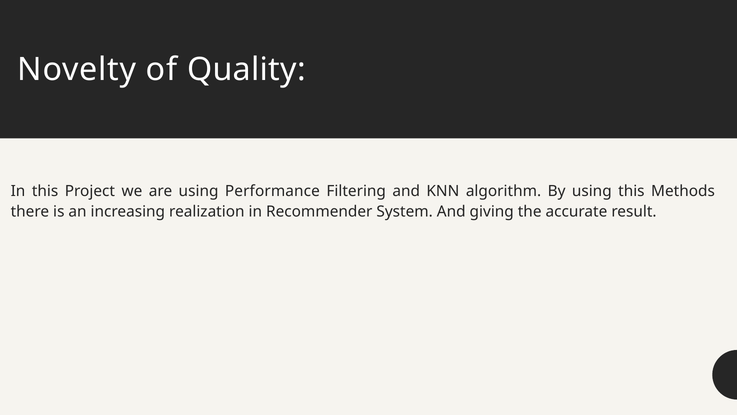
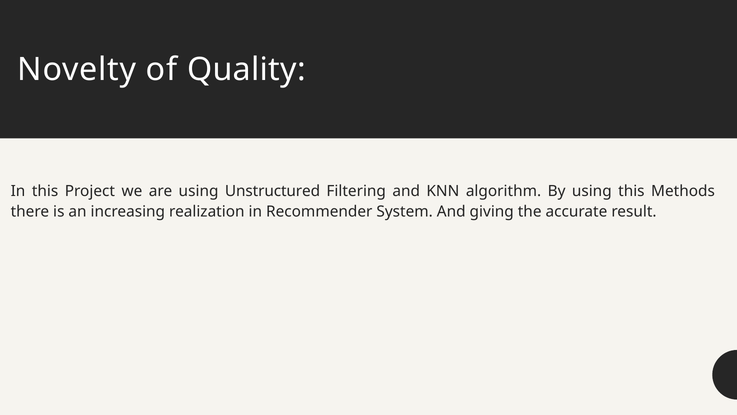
Performance: Performance -> Unstructured
